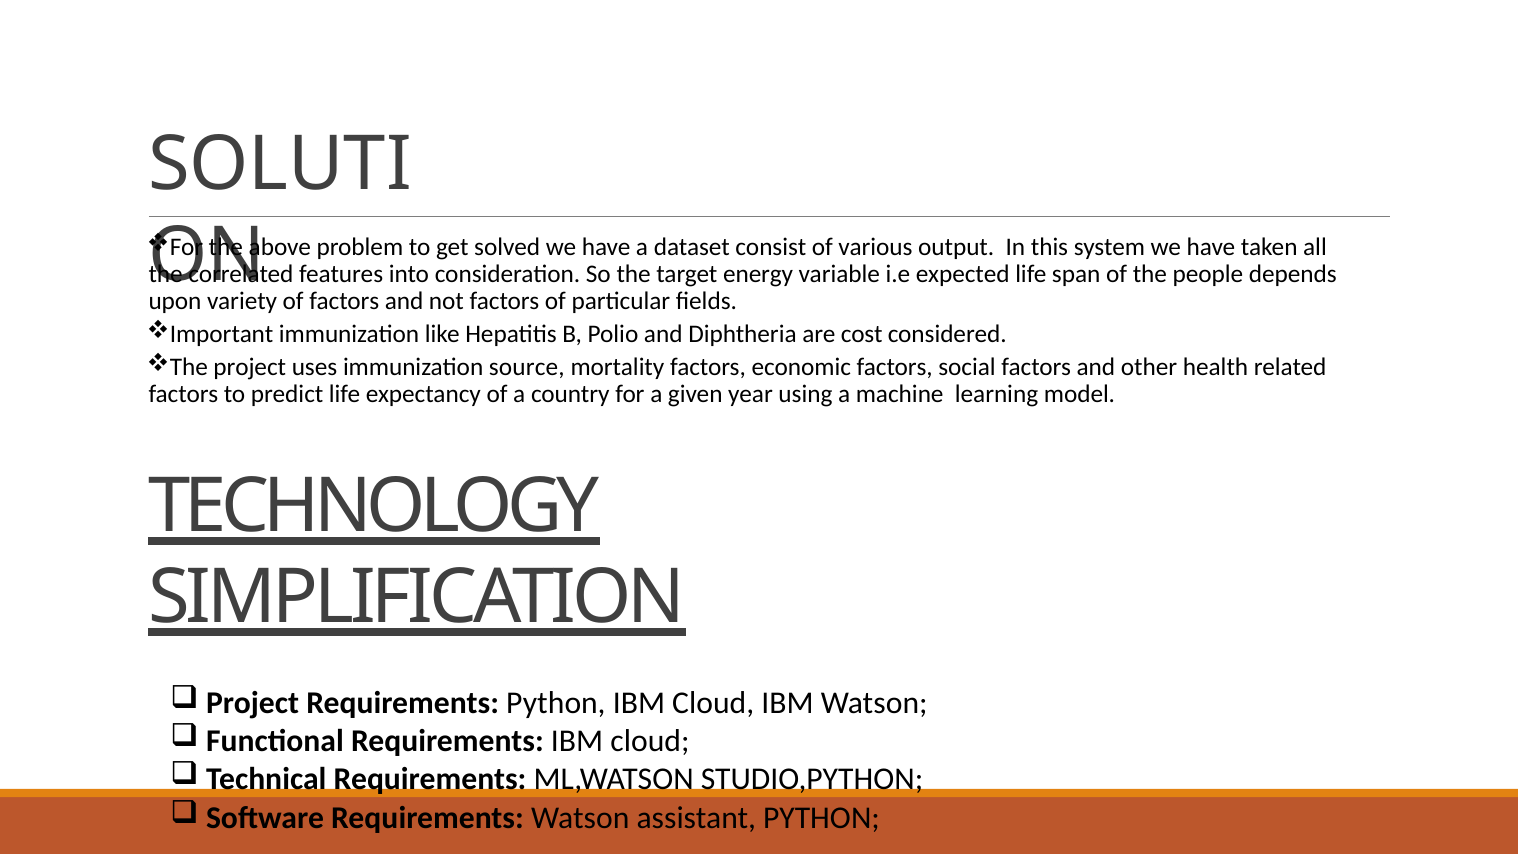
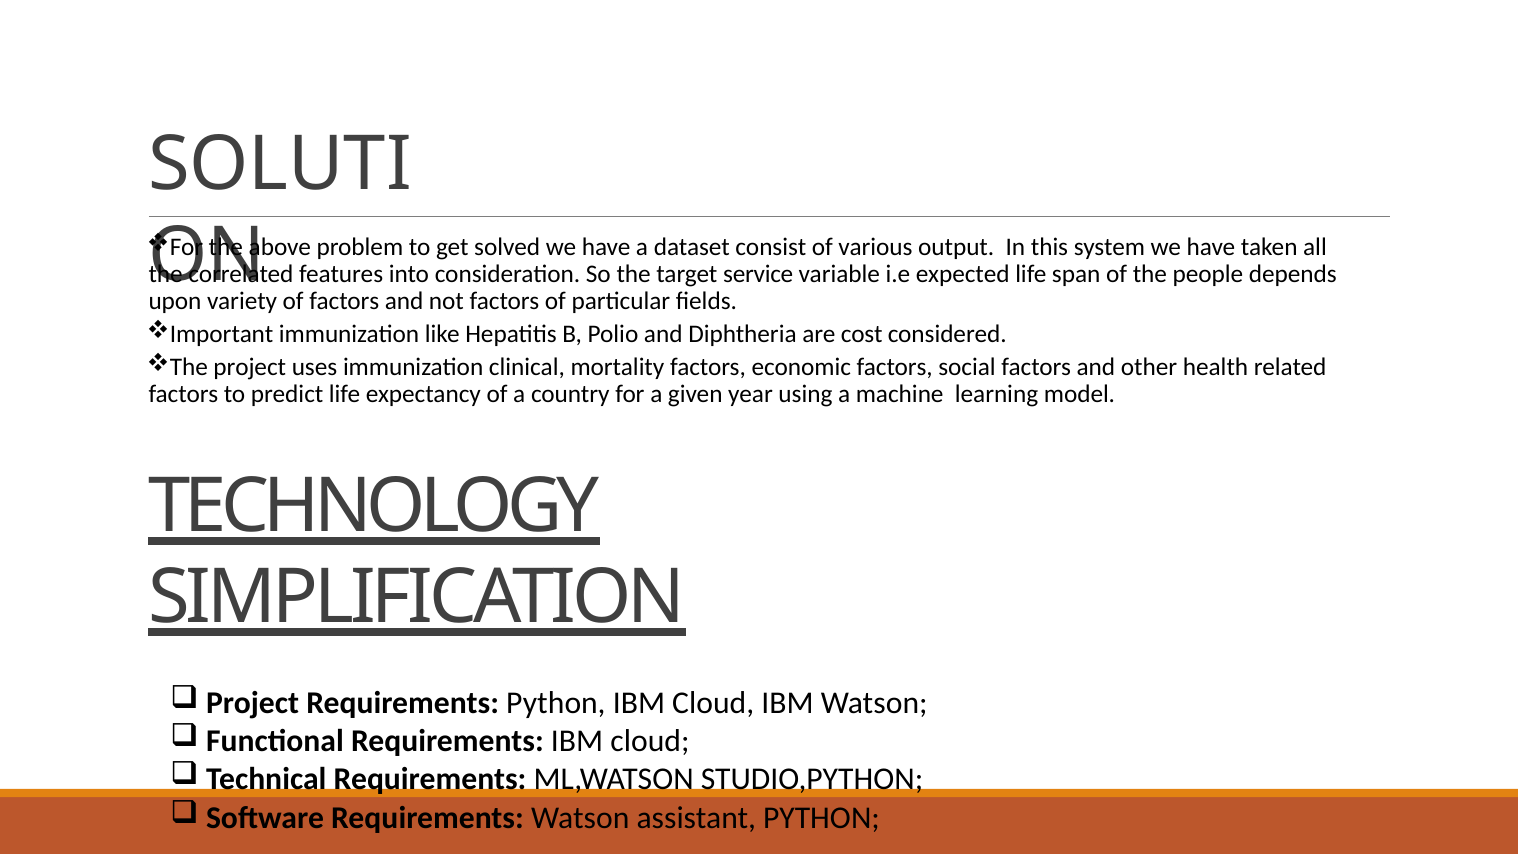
energy: energy -> service
source: source -> clinical
